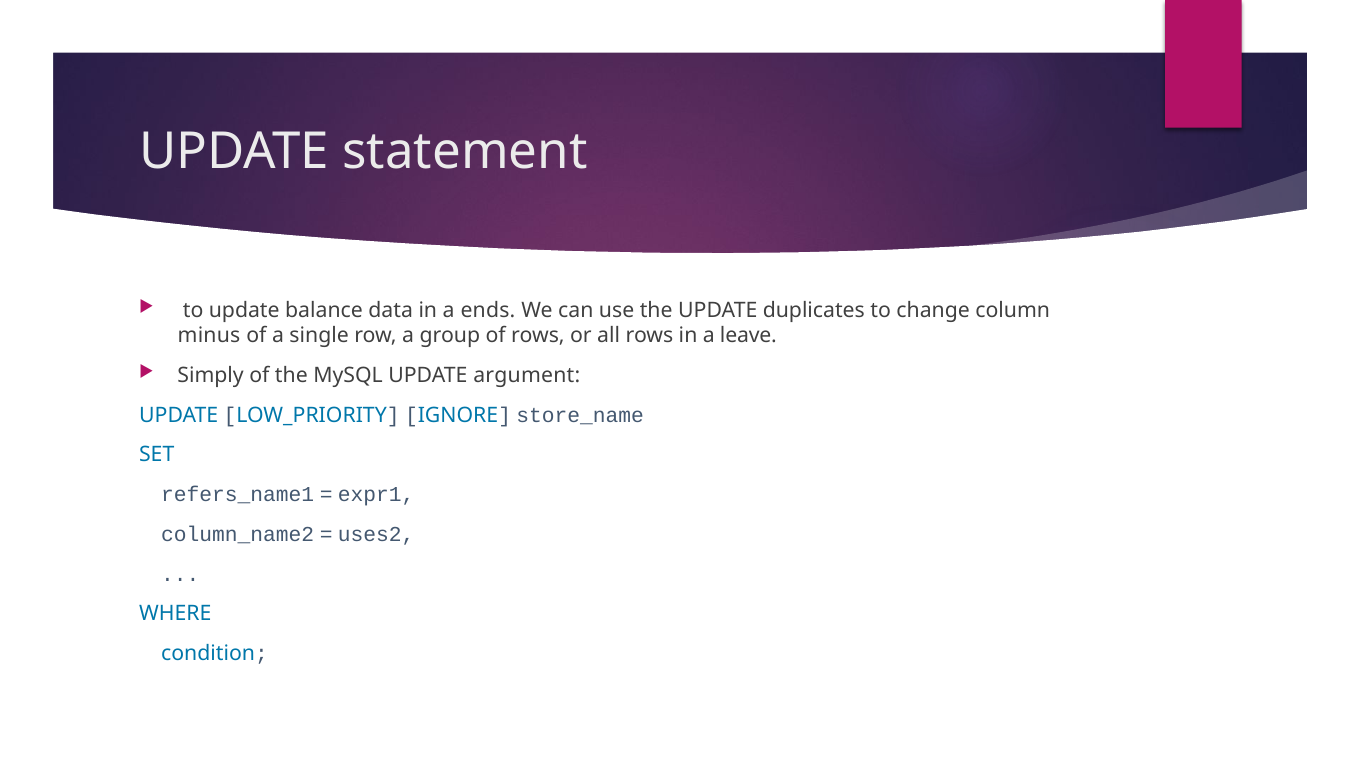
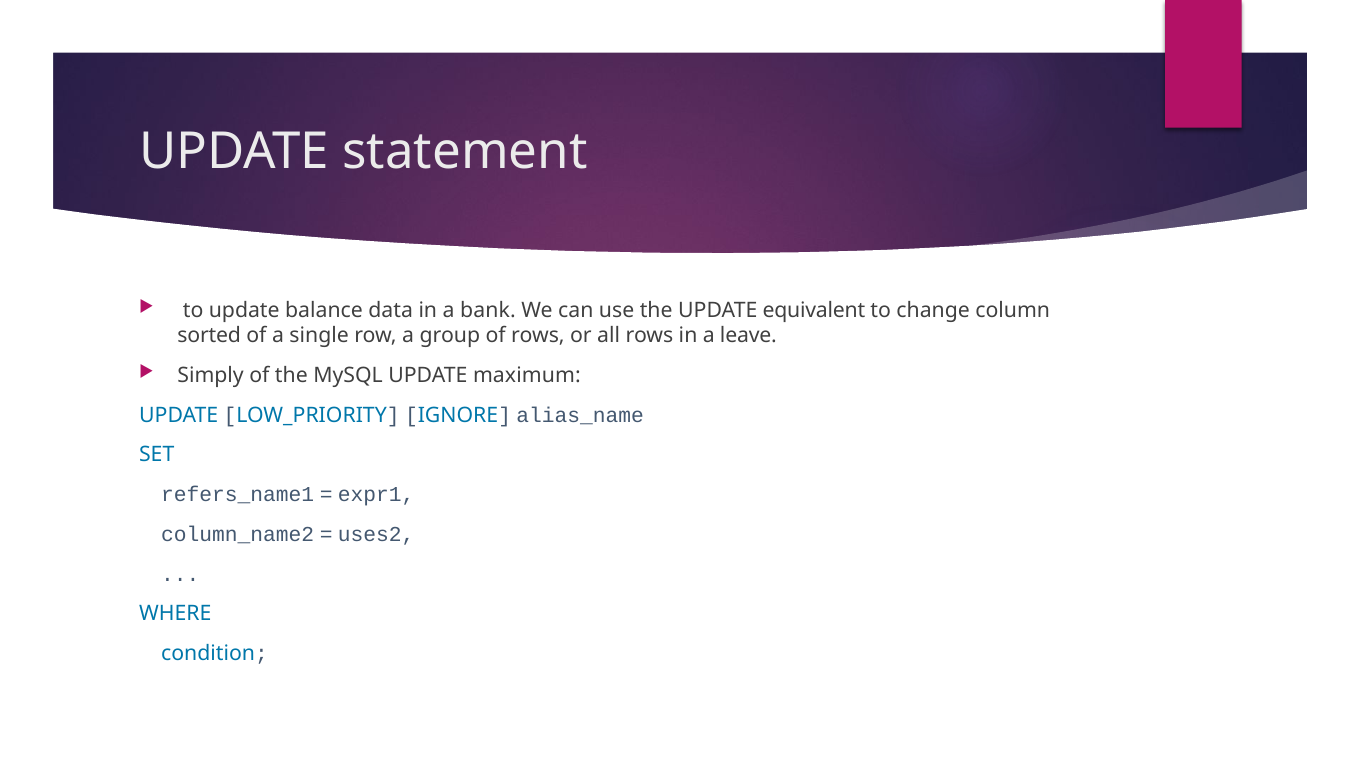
ends: ends -> bank
duplicates: duplicates -> equivalent
minus: minus -> sorted
argument: argument -> maximum
store_name: store_name -> alias_name
